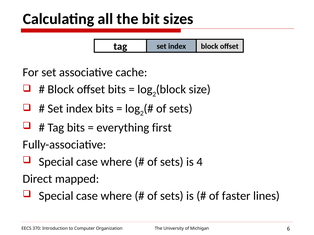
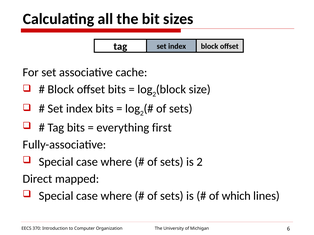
is 4: 4 -> 2
faster: faster -> which
